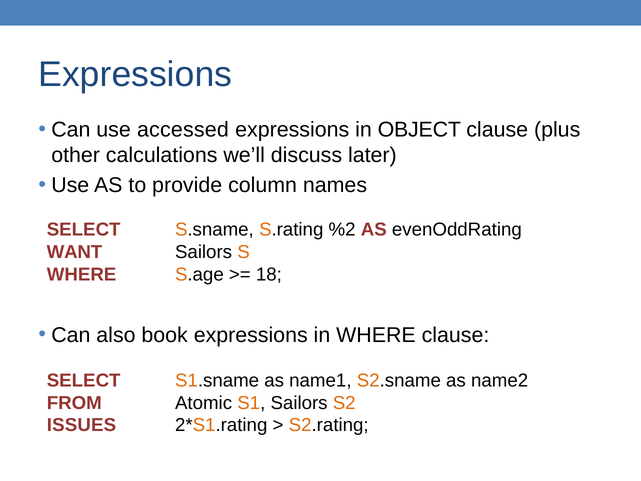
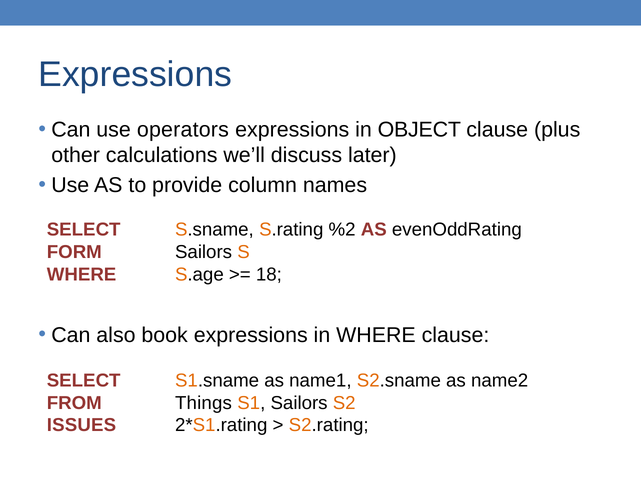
accessed: accessed -> operators
WANT: WANT -> FORM
Atomic: Atomic -> Things
